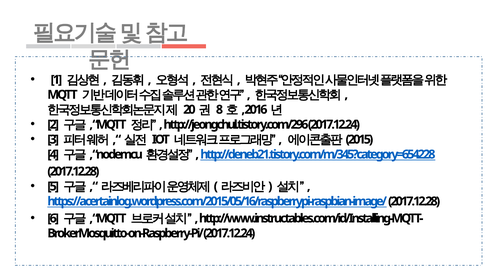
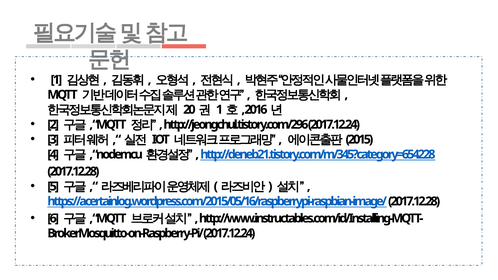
8 at (219, 110): 8 -> 1
